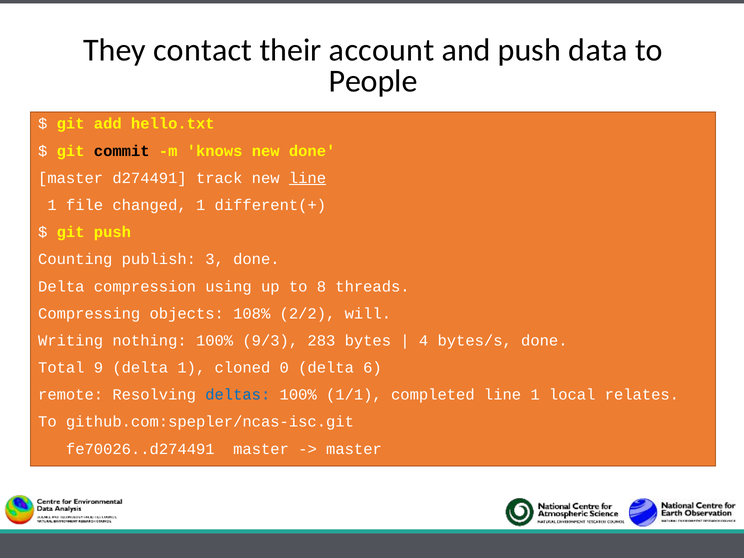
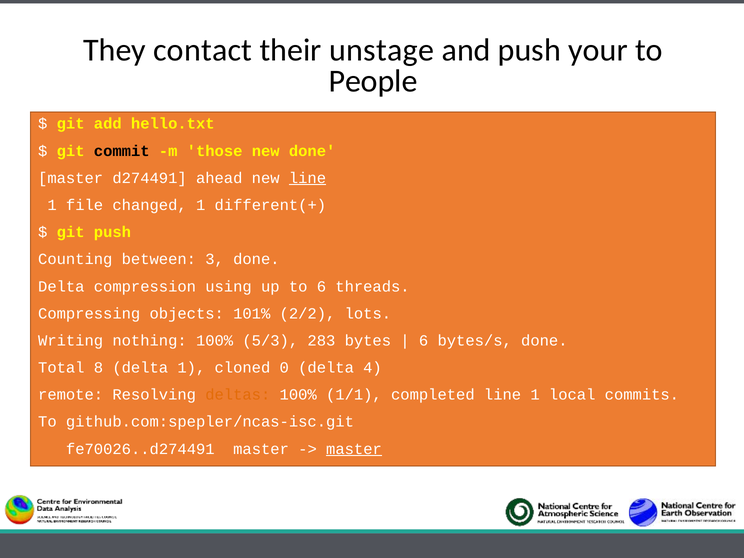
account: account -> unstage
data: data -> your
knows: knows -> those
track: track -> ahead
publish: publish -> between
to 8: 8 -> 6
108%: 108% -> 101%
will: will -> lots
9/3: 9/3 -> 5/3
4 at (424, 341): 4 -> 6
9: 9 -> 8
6: 6 -> 4
deltas colour: blue -> orange
relates: relates -> commits
master at (354, 449) underline: none -> present
